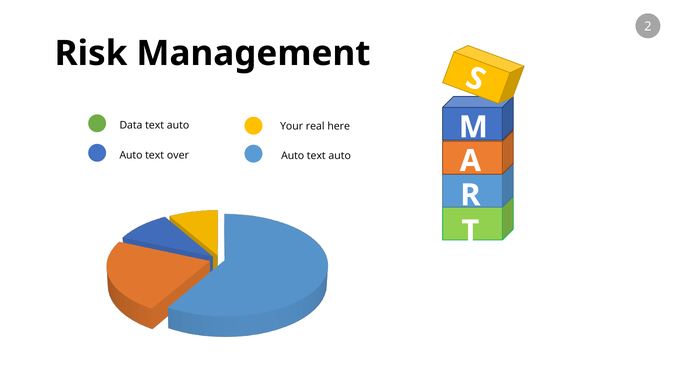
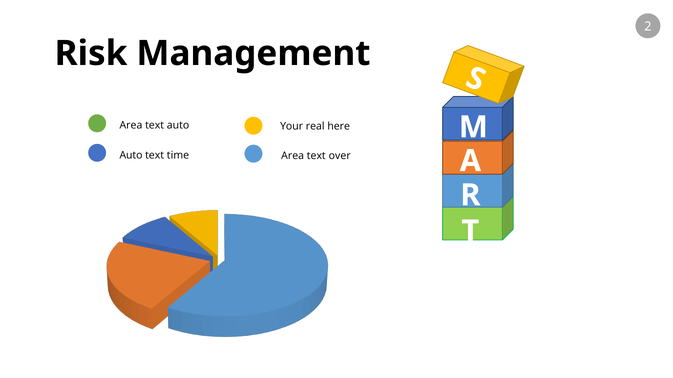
Data at (131, 125): Data -> Area
over: over -> time
Auto at (293, 156): Auto -> Area
auto at (340, 156): auto -> over
